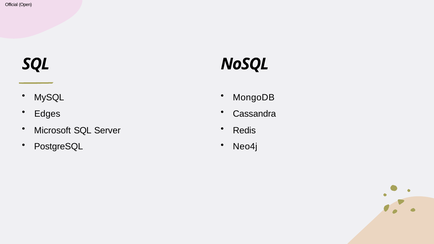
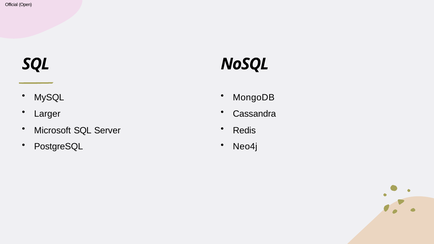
Edges: Edges -> Larger
